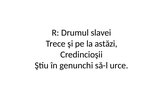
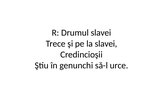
la astăzi: astăzi -> slavei
